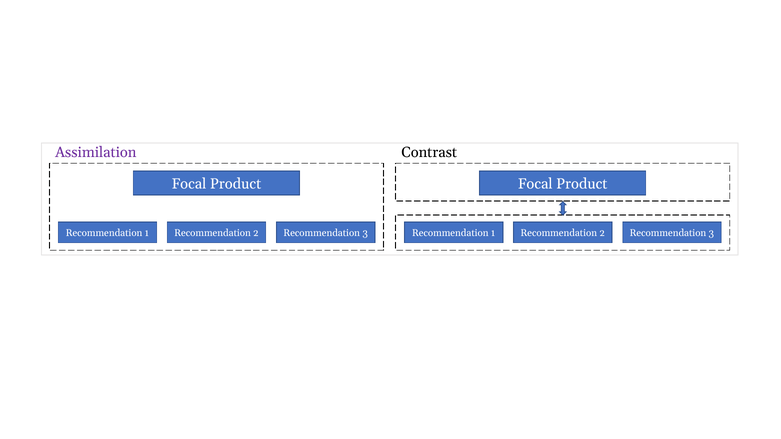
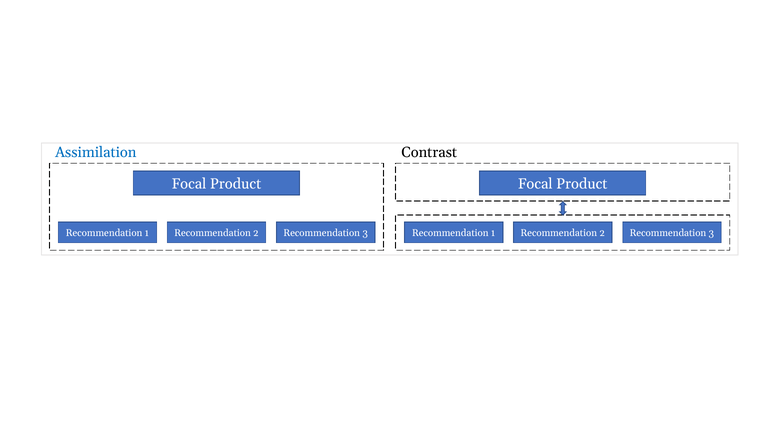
Assimilation colour: purple -> blue
